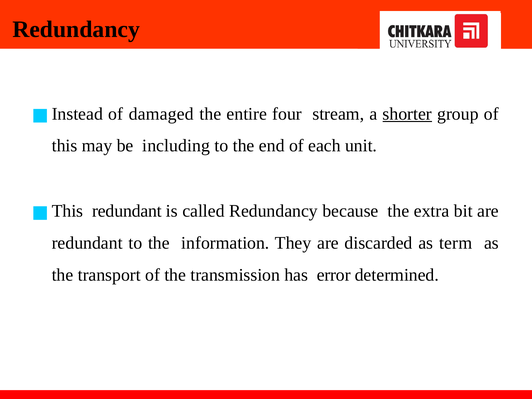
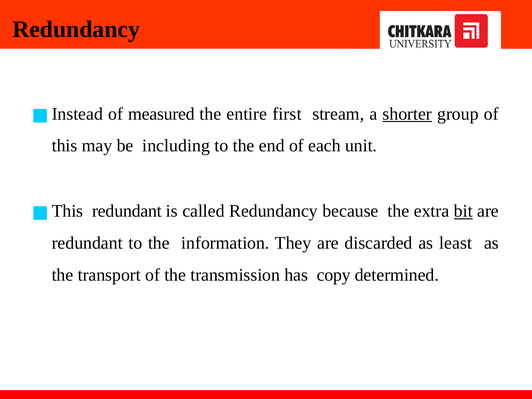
damaged: damaged -> measured
four: four -> first
bit underline: none -> present
term: term -> least
error: error -> copy
